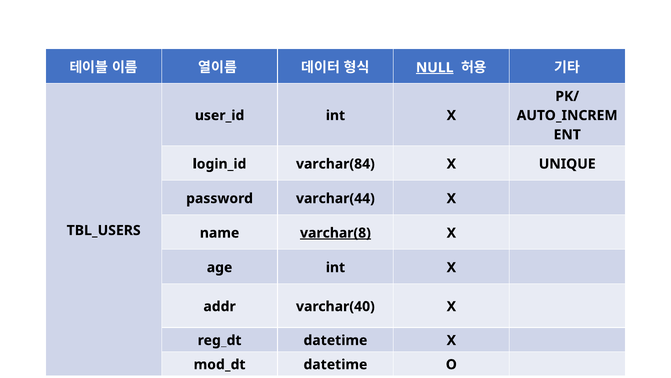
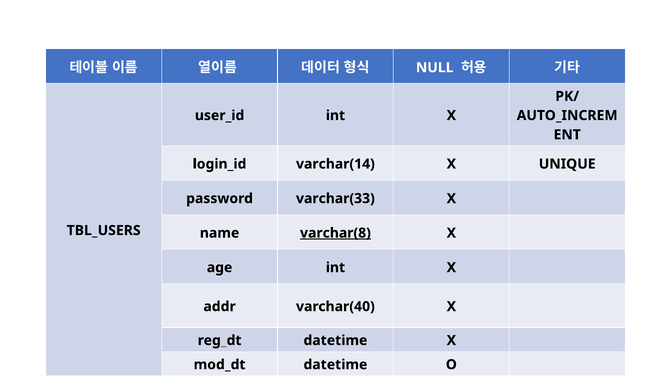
NULL underline: present -> none
varchar(84: varchar(84 -> varchar(14
varchar(44: varchar(44 -> varchar(33
